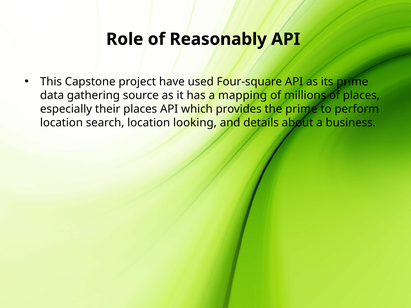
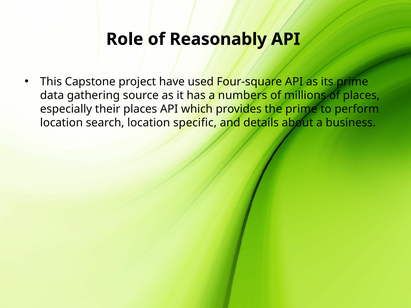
mapping: mapping -> numbers
looking: looking -> specific
